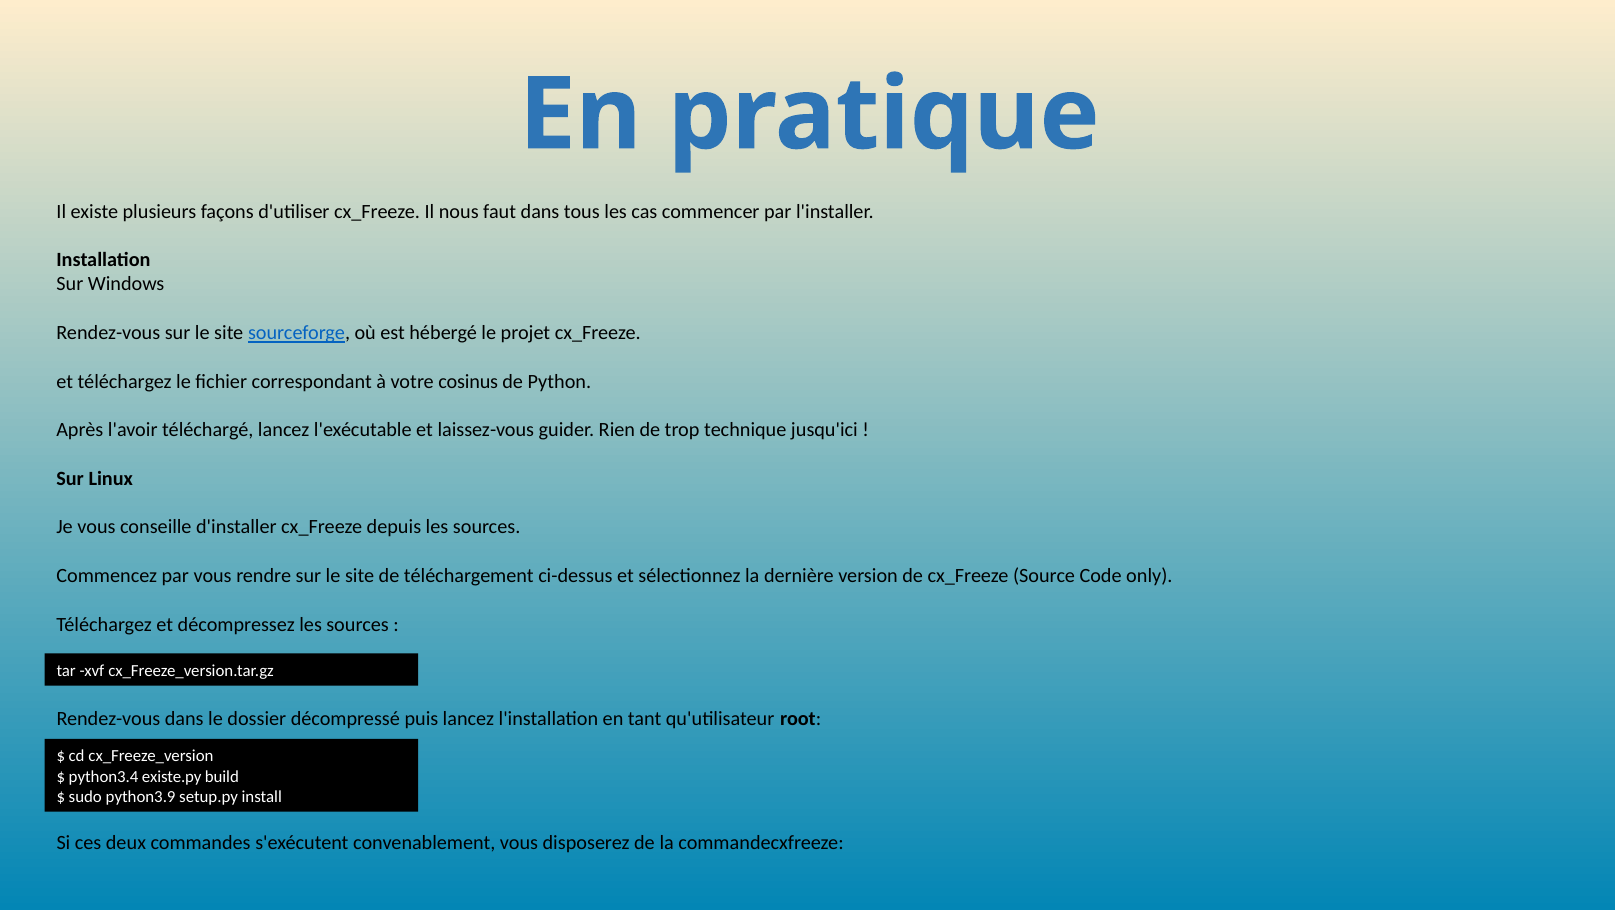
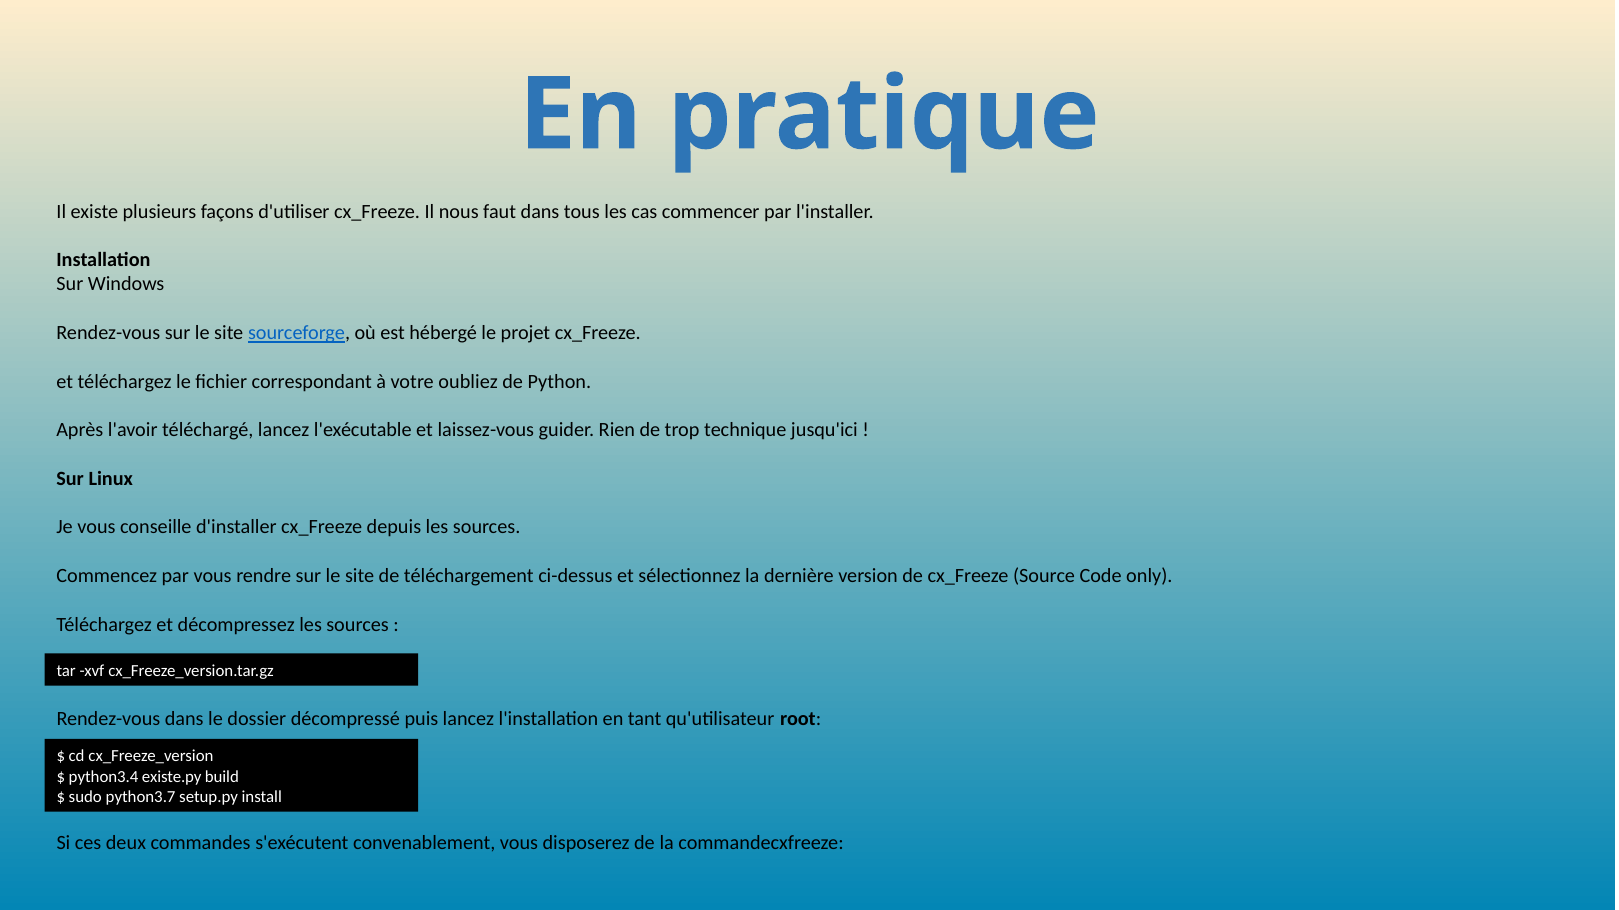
cosinus: cosinus -> oubliez
python3.9: python3.9 -> python3.7
